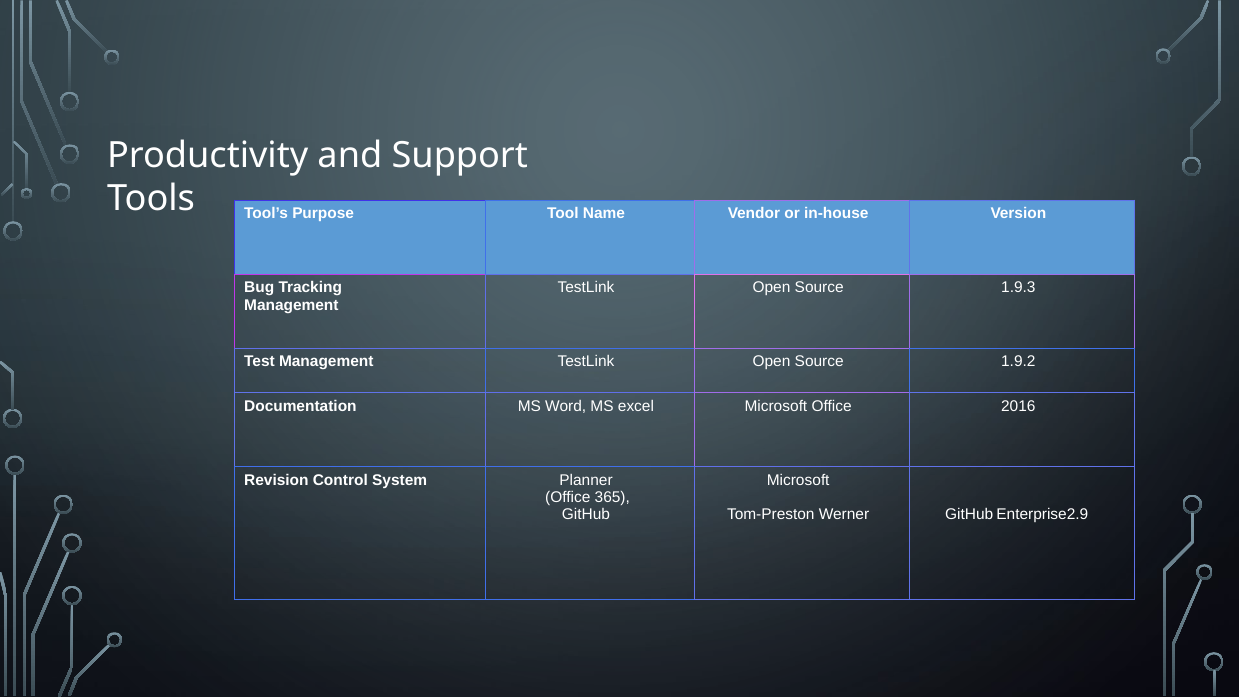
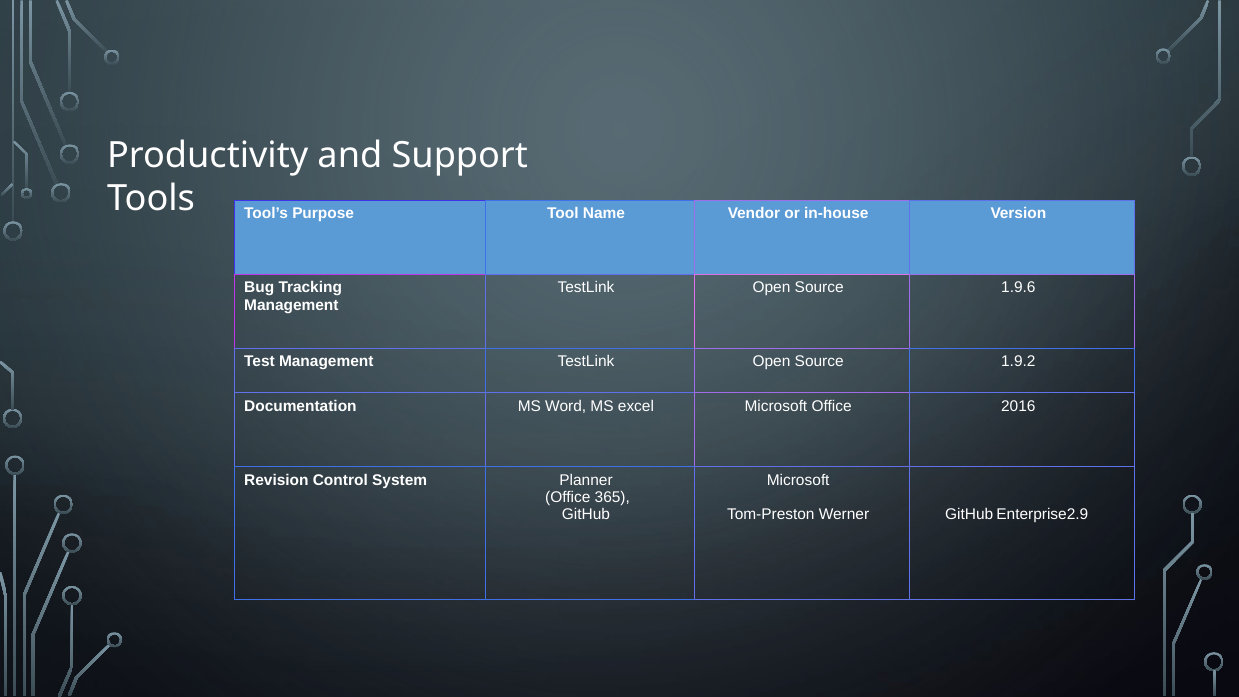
1.9.3: 1.9.3 -> 1.9.6
